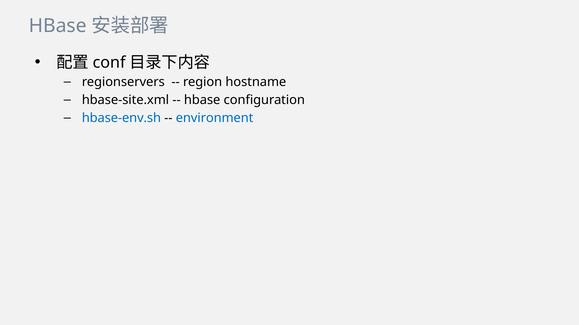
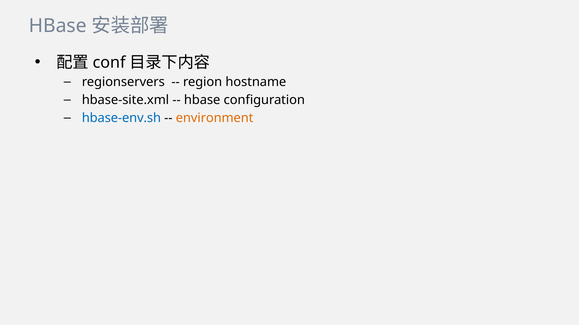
environment colour: blue -> orange
